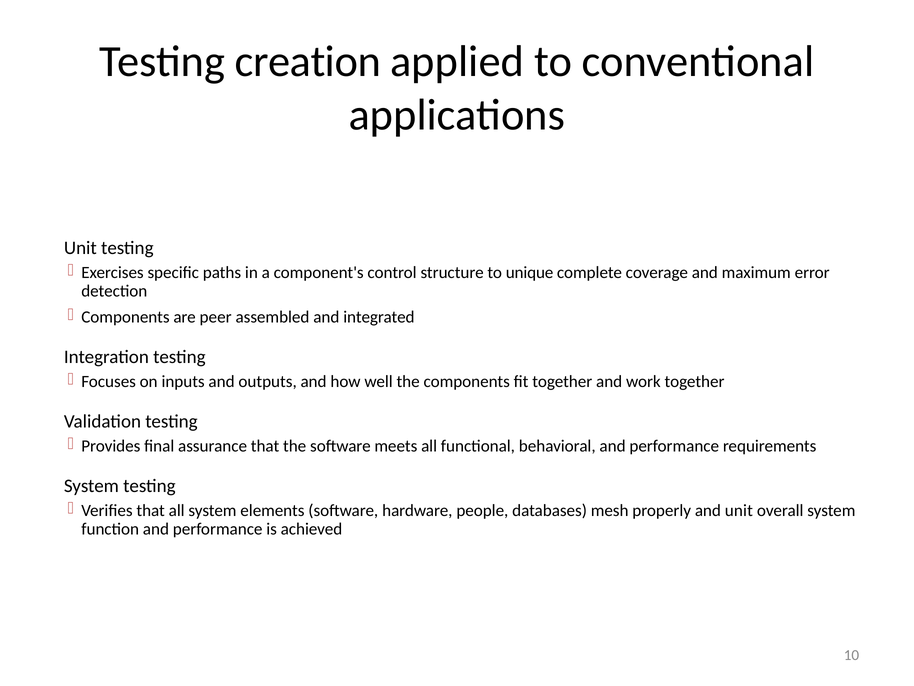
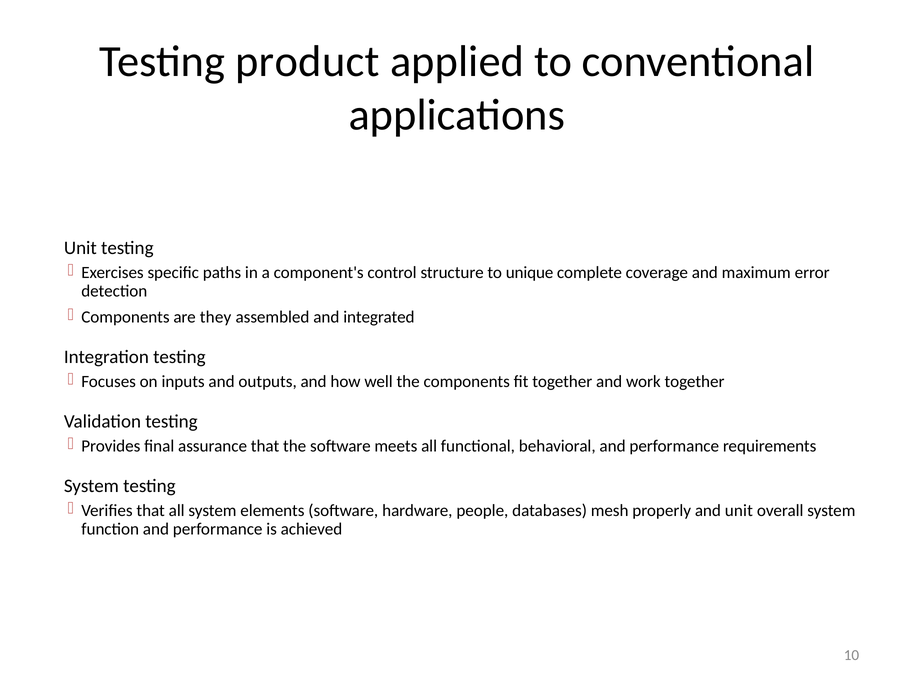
creation: creation -> product
peer: peer -> they
